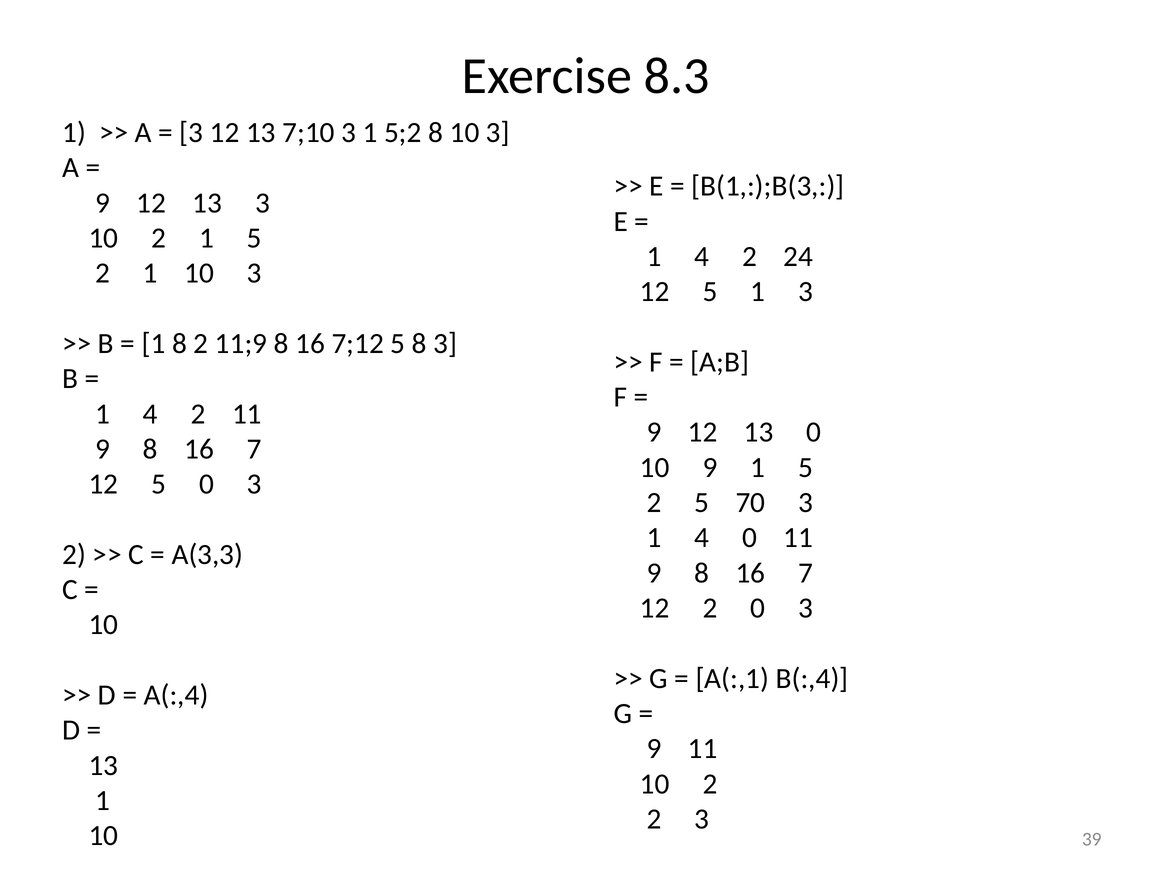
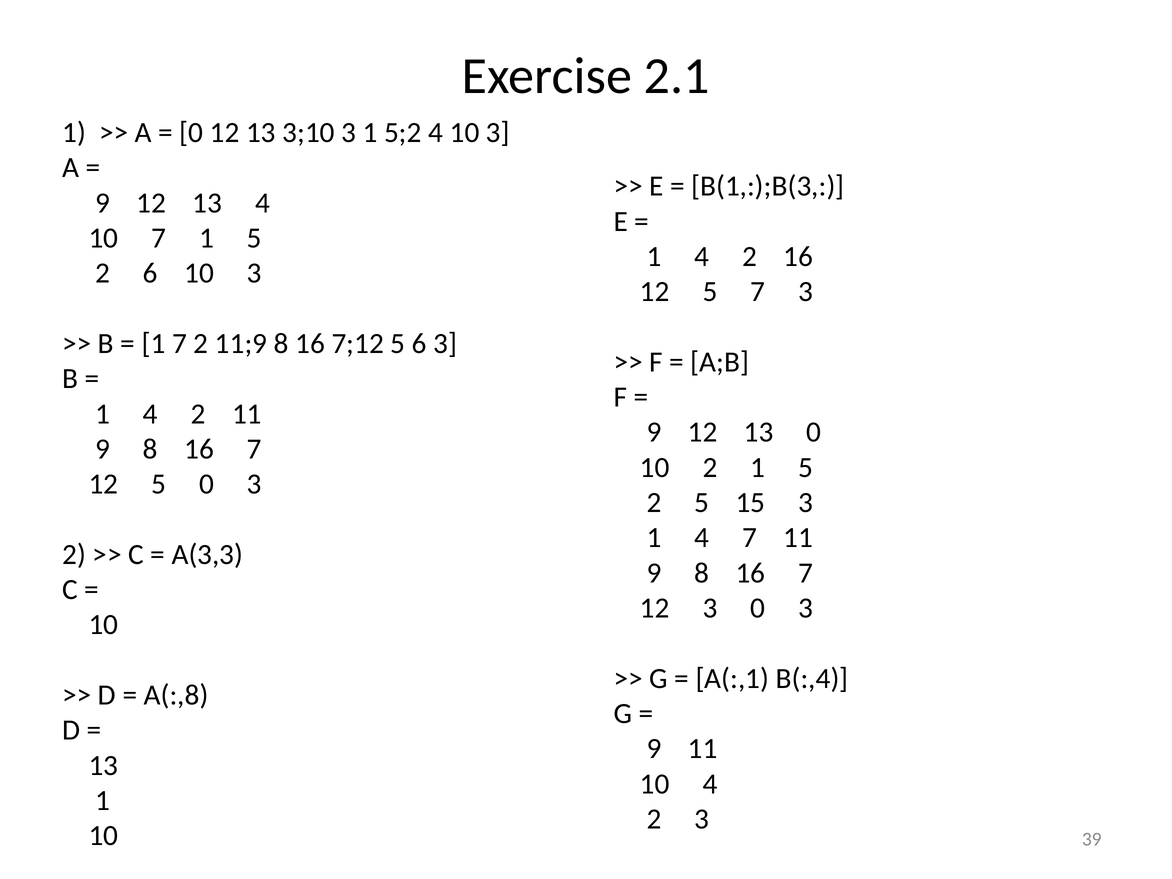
8.3: 8.3 -> 2.1
3 at (191, 133): 3 -> 0
7;10: 7;10 -> 3;10
5;2 8: 8 -> 4
13 3: 3 -> 4
2 at (159, 238): 2 -> 7
2 24: 24 -> 16
1 at (150, 273): 1 -> 6
5 1: 1 -> 7
1 8: 8 -> 7
5 8: 8 -> 6
10 9: 9 -> 2
70: 70 -> 15
4 0: 0 -> 7
12 2: 2 -> 3
A(:,4: A(:,4 -> A(:,8
2 at (710, 784): 2 -> 4
